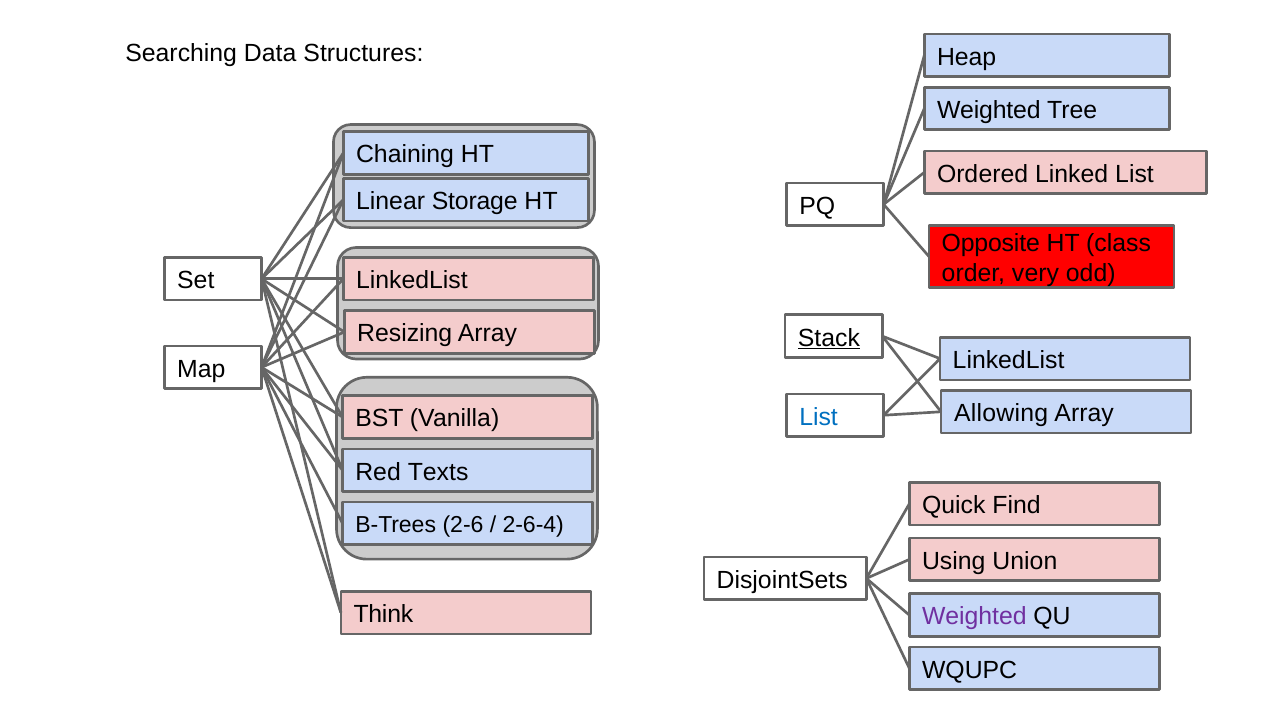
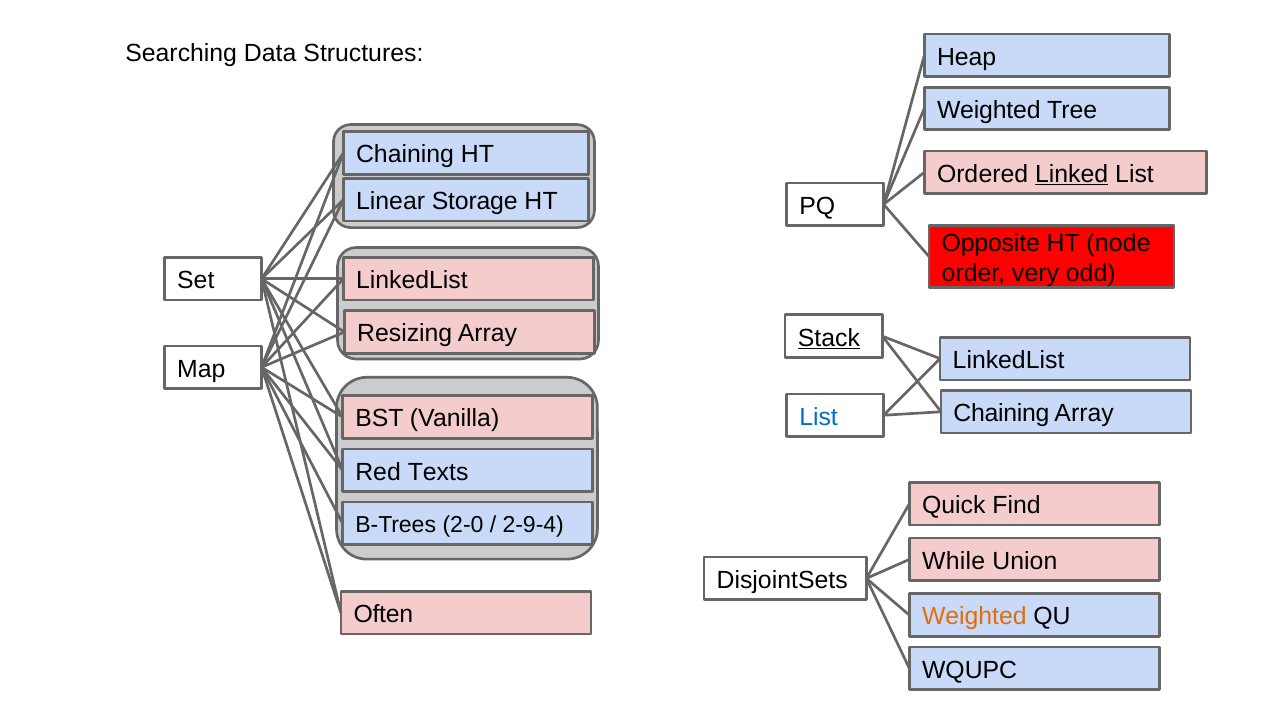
Linked underline: none -> present
class: class -> node
Allowing at (1001, 413): Allowing -> Chaining
2-6: 2-6 -> 2-0
2-6-4: 2-6-4 -> 2-9-4
Using: Using -> While
Think: Think -> Often
Weighted at (974, 617) colour: purple -> orange
